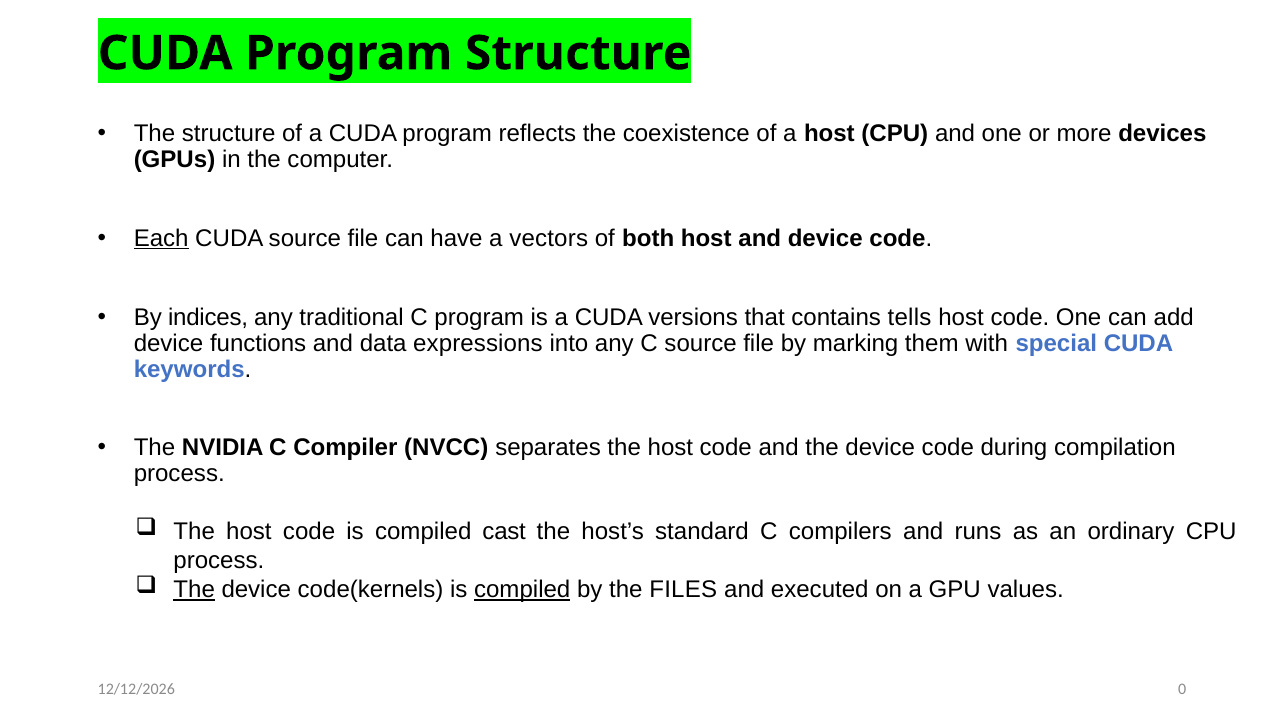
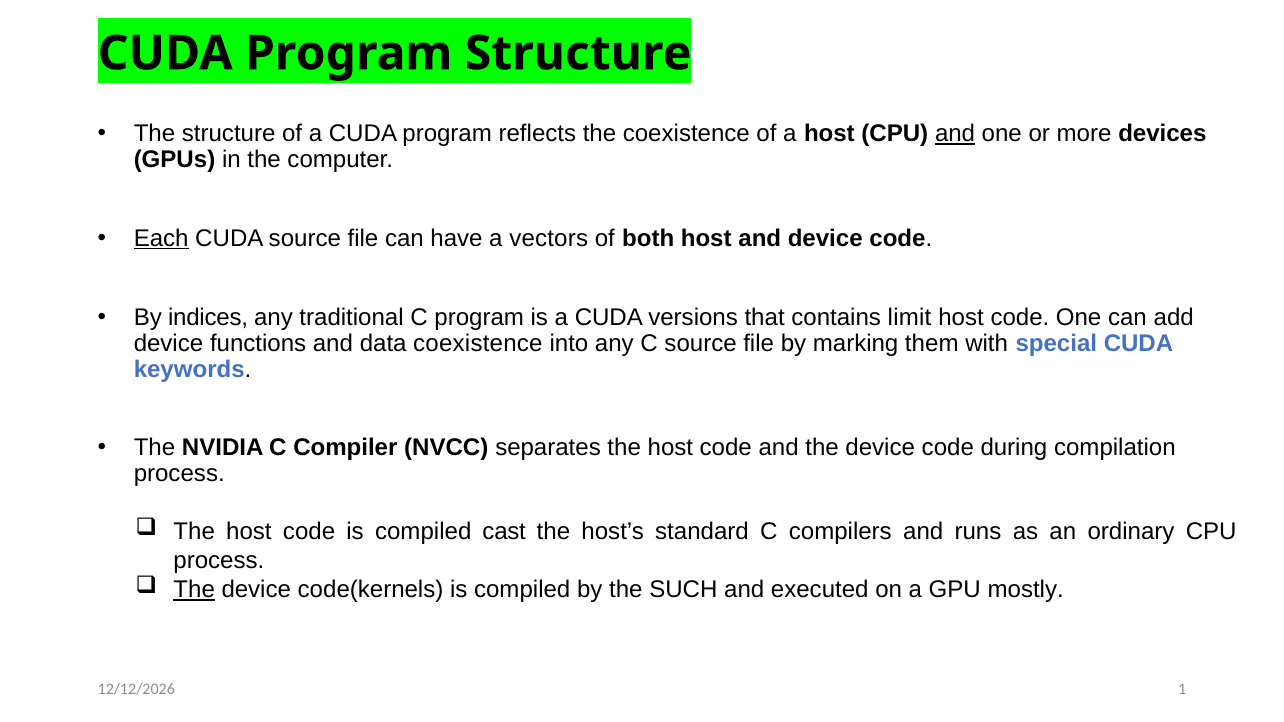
and at (955, 134) underline: none -> present
tells: tells -> limit
data expressions: expressions -> coexistence
compiled at (522, 590) underline: present -> none
FILES: FILES -> SUCH
values: values -> mostly
0: 0 -> 1
